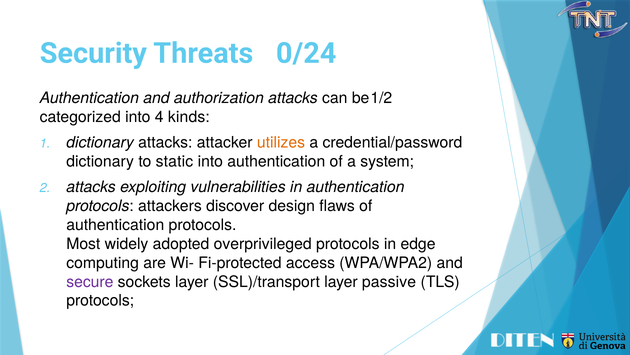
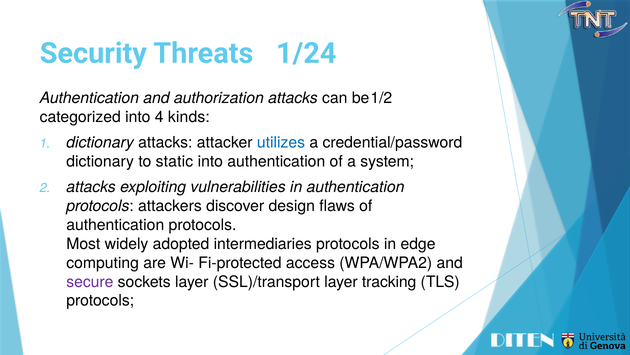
0/24: 0/24 -> 1/24
utilizes colour: orange -> blue
overprivileged: overprivileged -> intermediaries
passive: passive -> tracking
